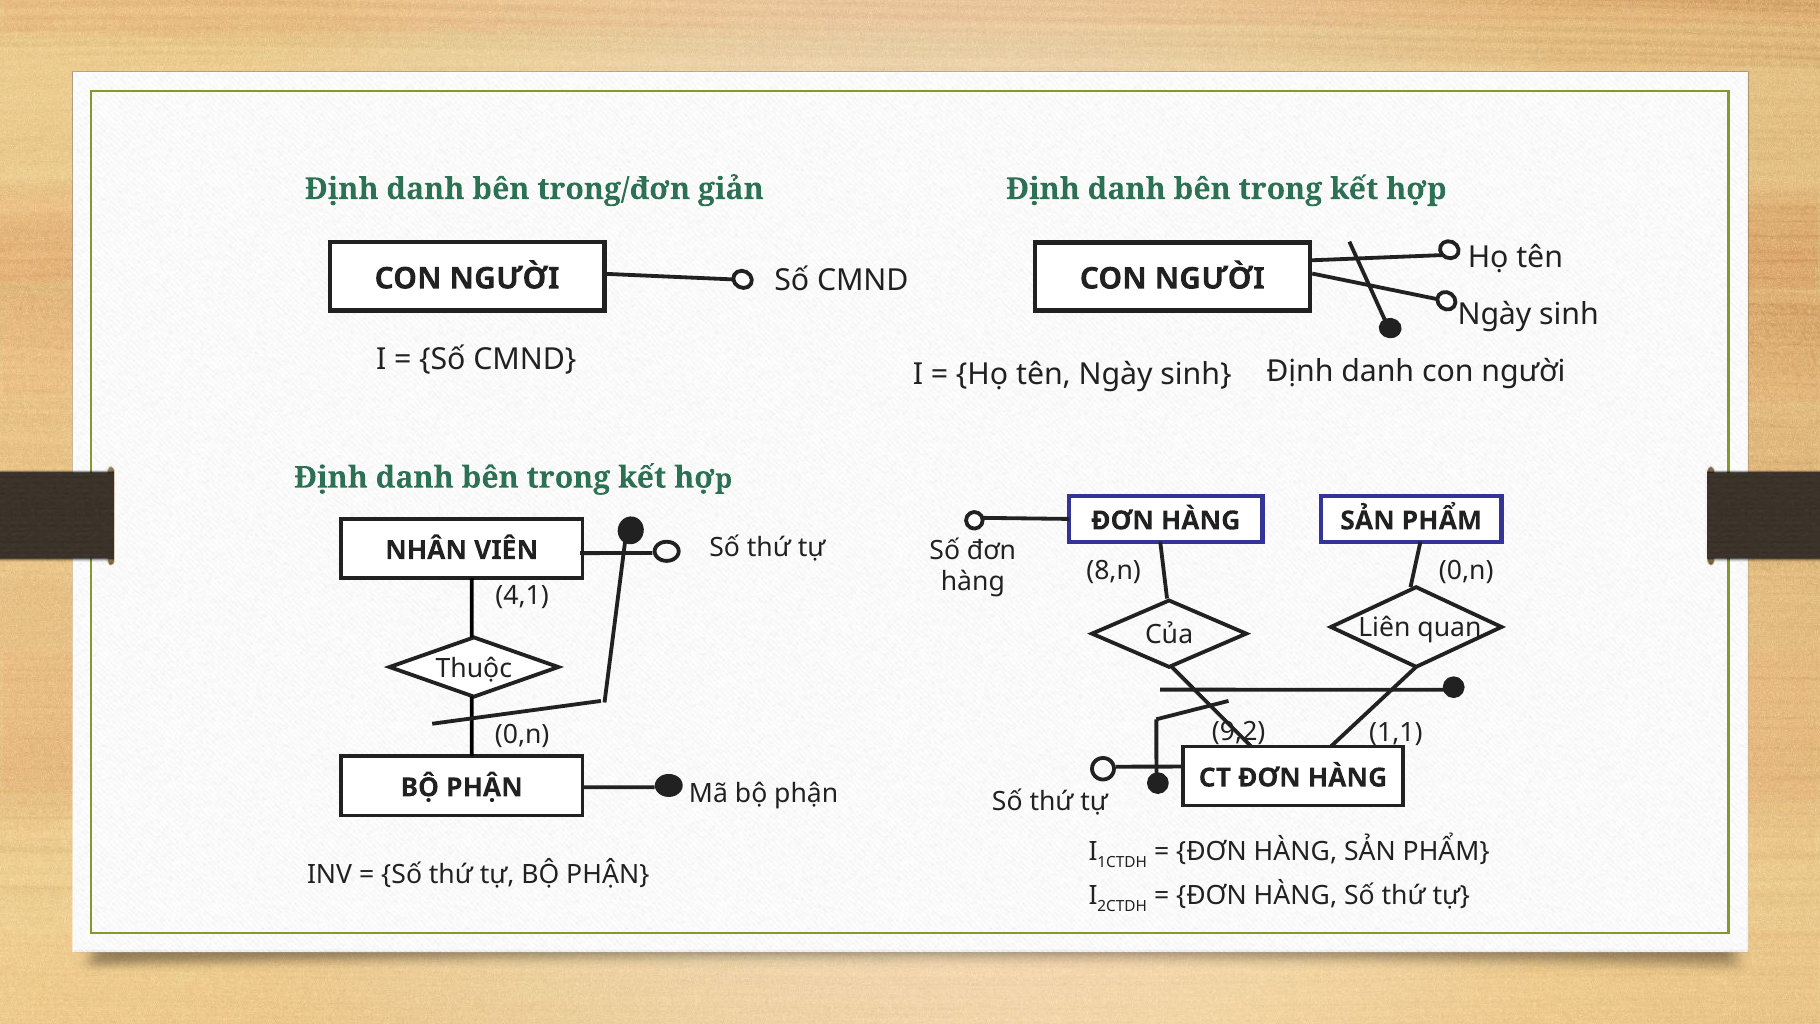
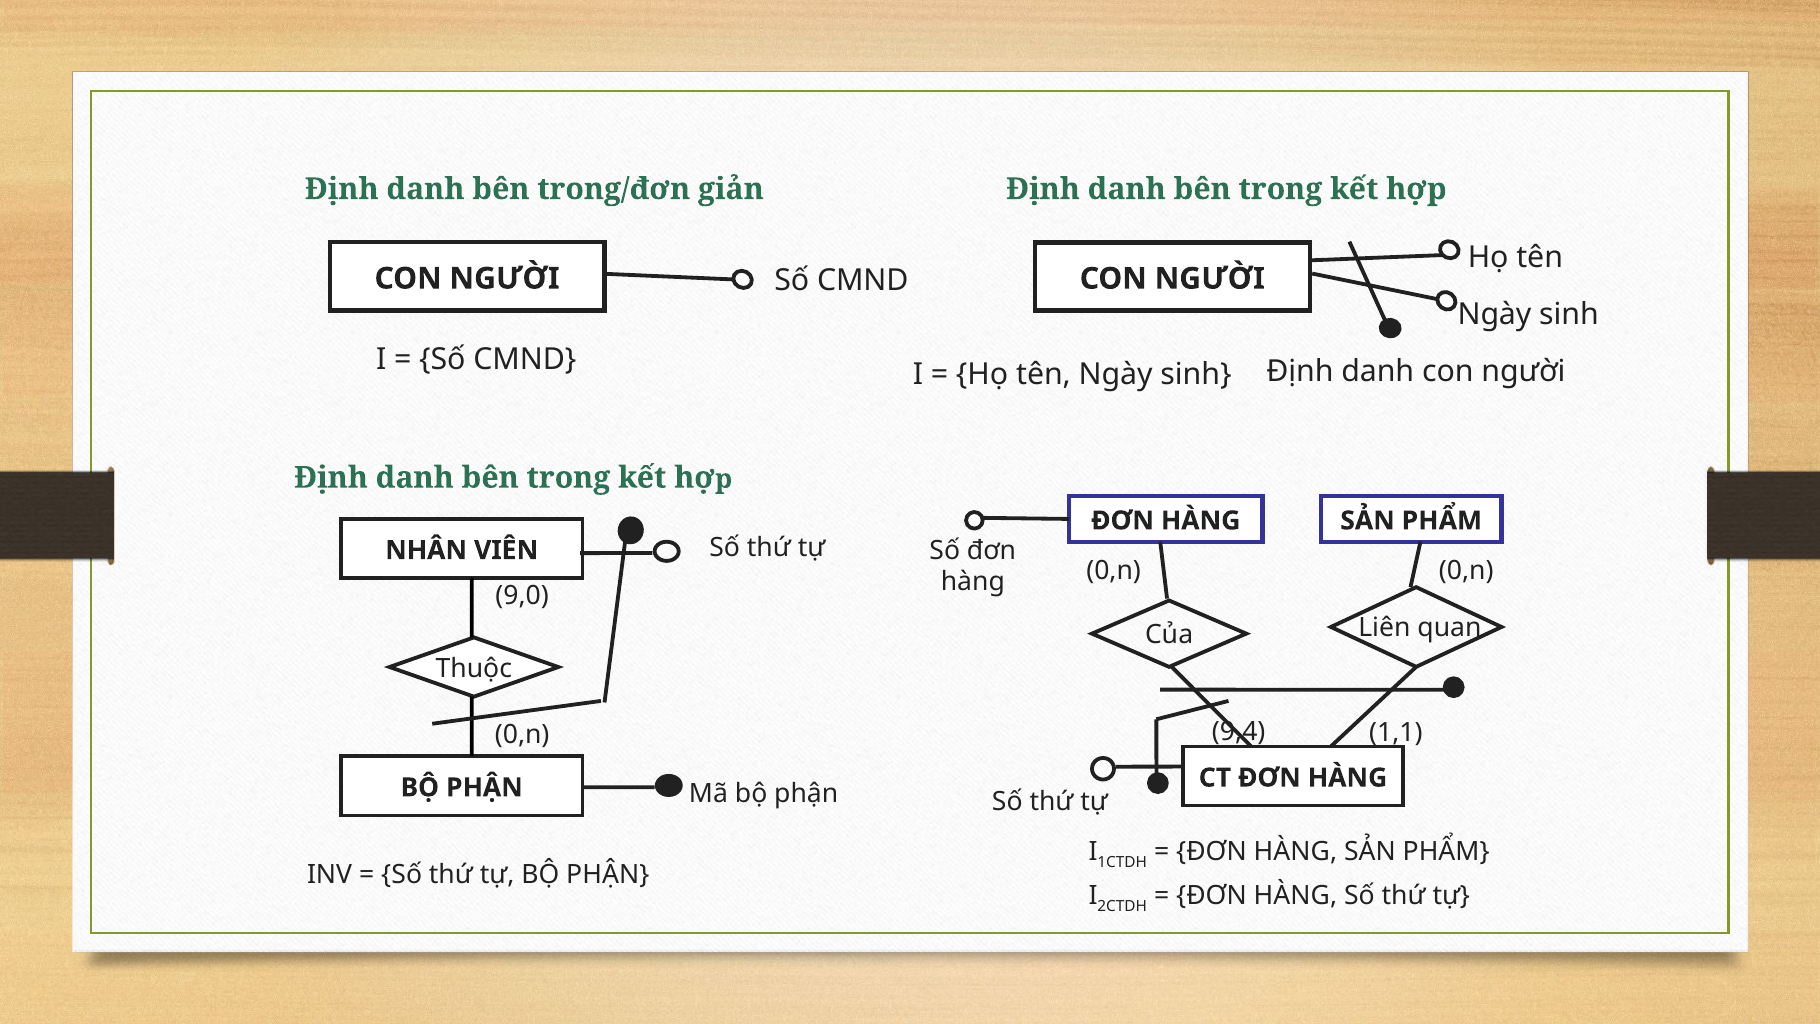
8,n at (1114, 571): 8,n -> 0,n
4,1: 4,1 -> 9,0
9,2: 9,2 -> 9,4
